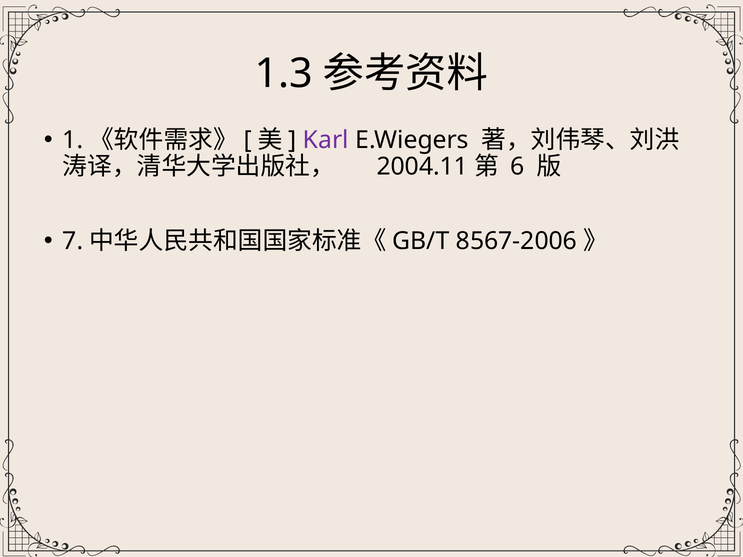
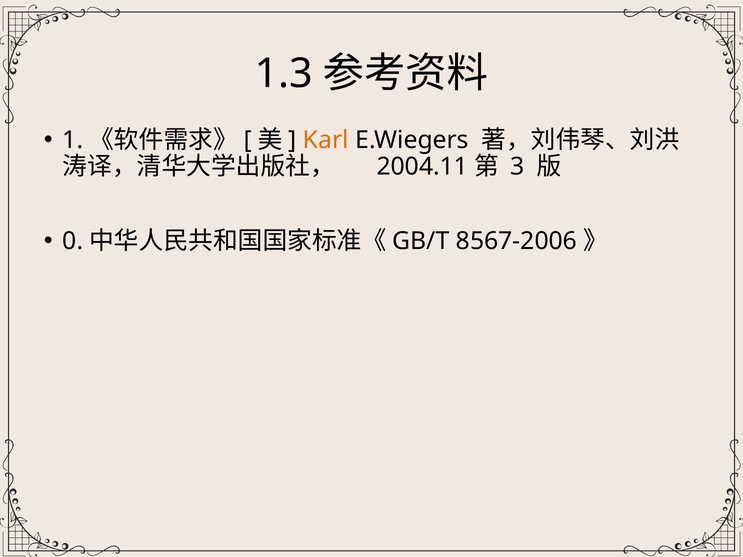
Karl colour: purple -> orange
6: 6 -> 3
7: 7 -> 0
